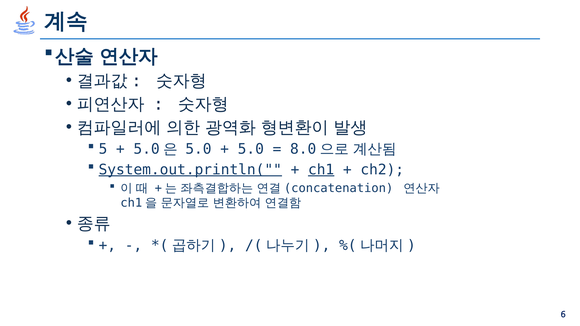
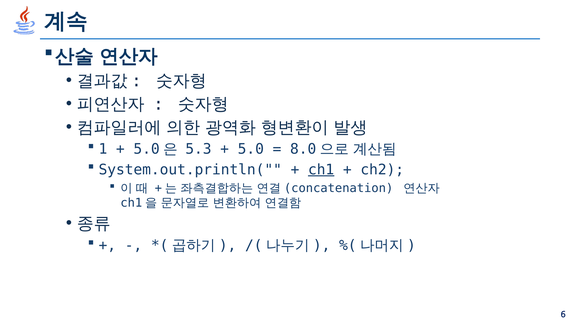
5: 5 -> 1
5.0 at (198, 149): 5.0 -> 5.3
System.out.println( underline: present -> none
